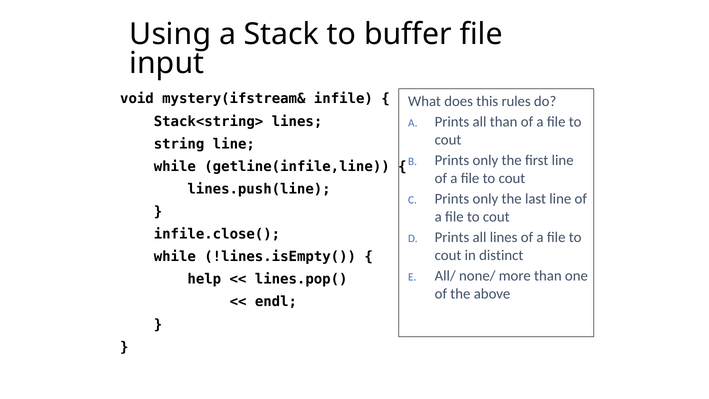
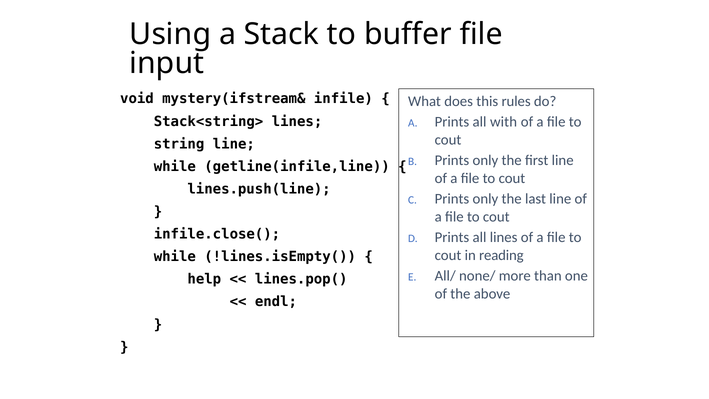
all than: than -> with
distinct: distinct -> reading
